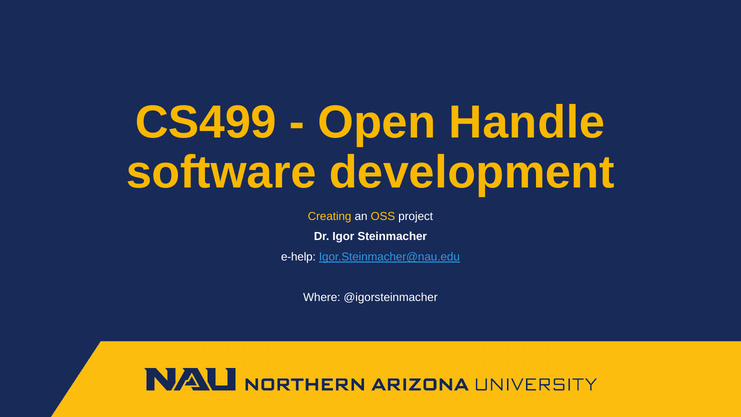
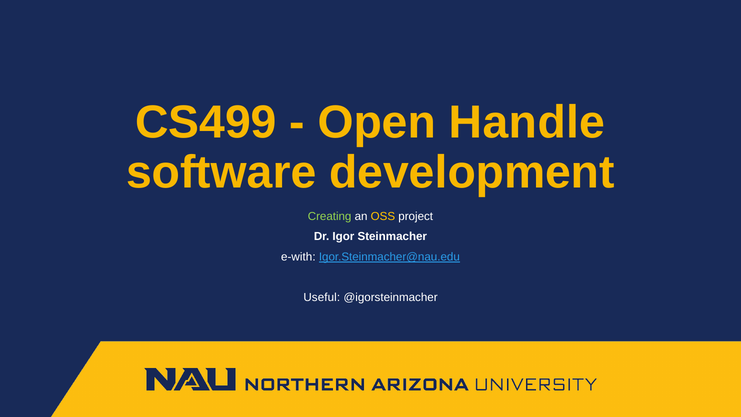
Creating colour: yellow -> light green
e-help: e-help -> e-with
Where: Where -> Useful
